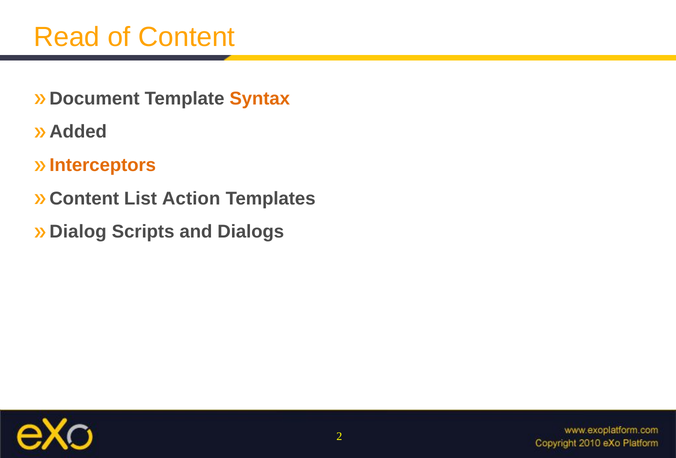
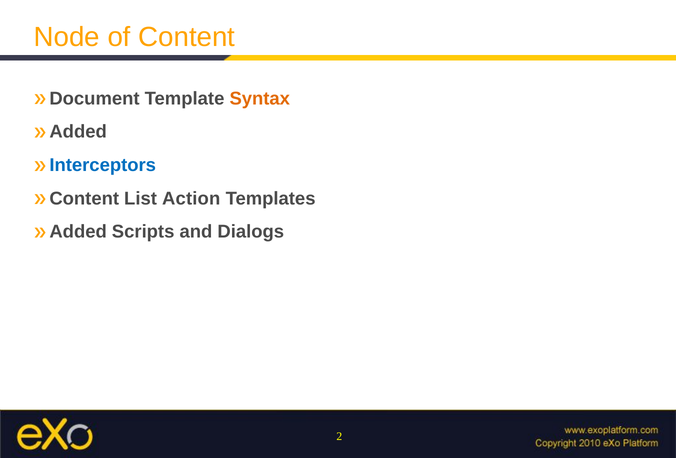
Read: Read -> Node
Interceptors colour: orange -> blue
Dialog at (78, 232): Dialog -> Added
